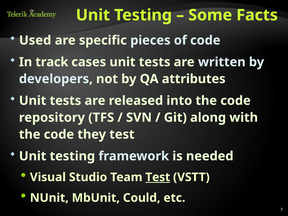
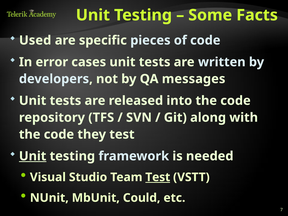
track: track -> error
attributes: attributes -> messages
Unit at (33, 156) underline: none -> present
